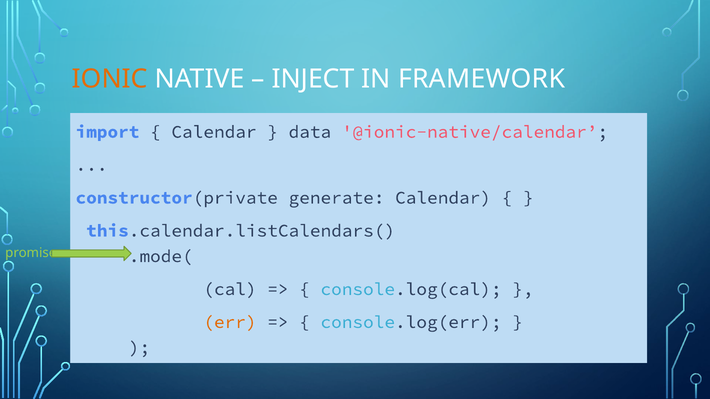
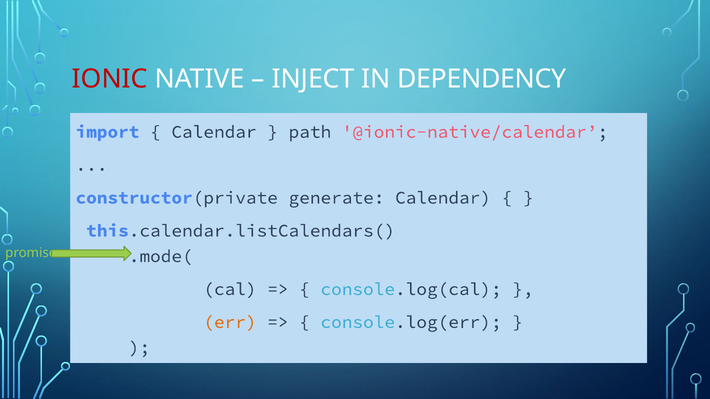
IONIC colour: orange -> red
FRAMEWORK: FRAMEWORK -> DEPENDENCY
data: data -> path
